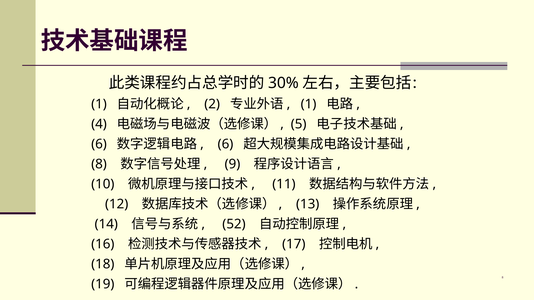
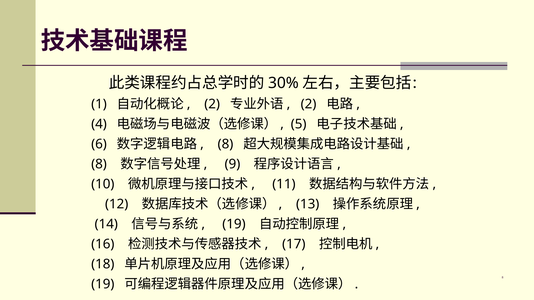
1 at (309, 104): 1 -> 2
6 at (225, 144): 6 -> 8
52 at (234, 224): 52 -> 19
